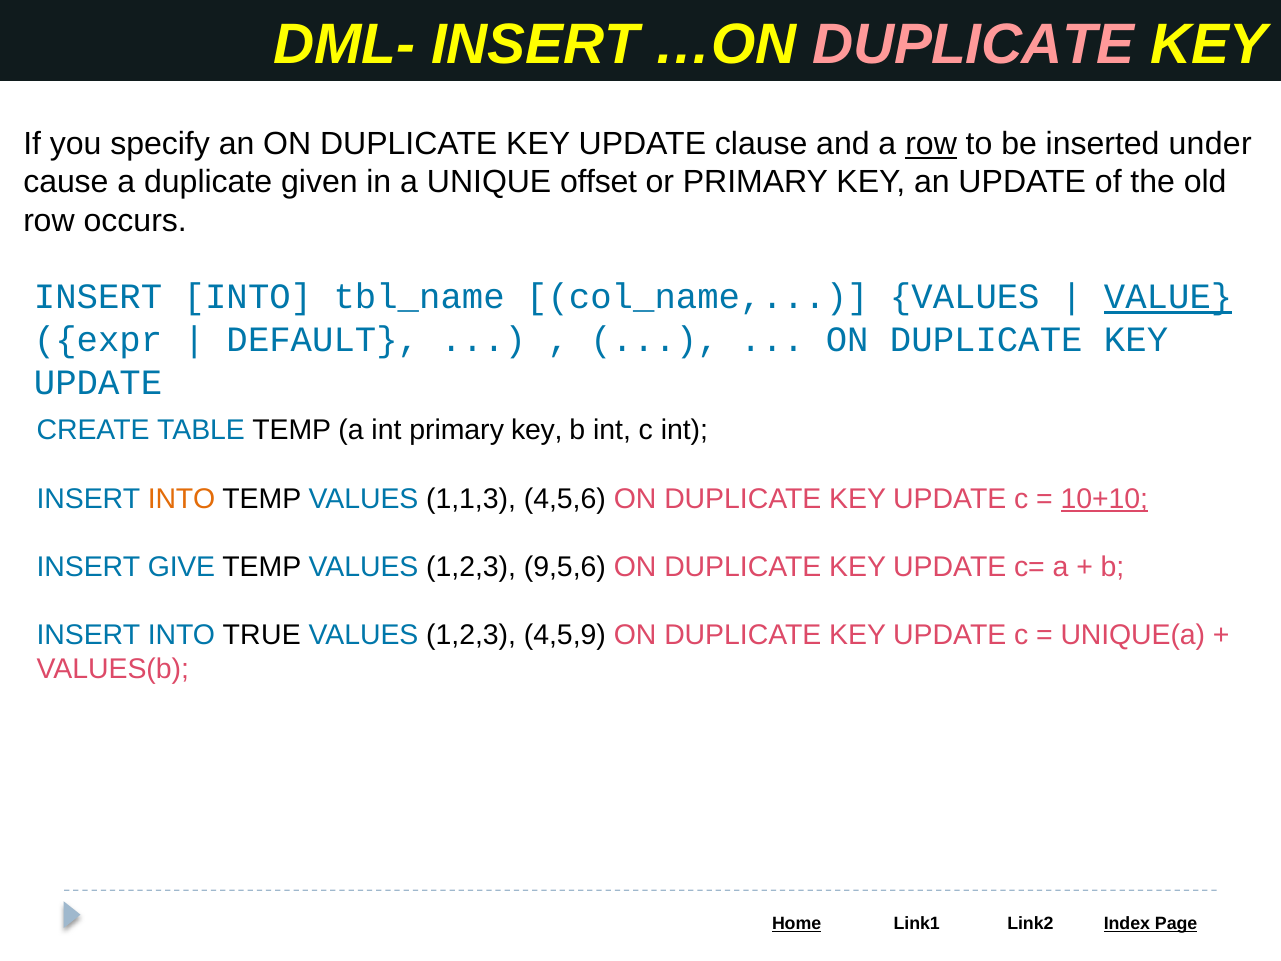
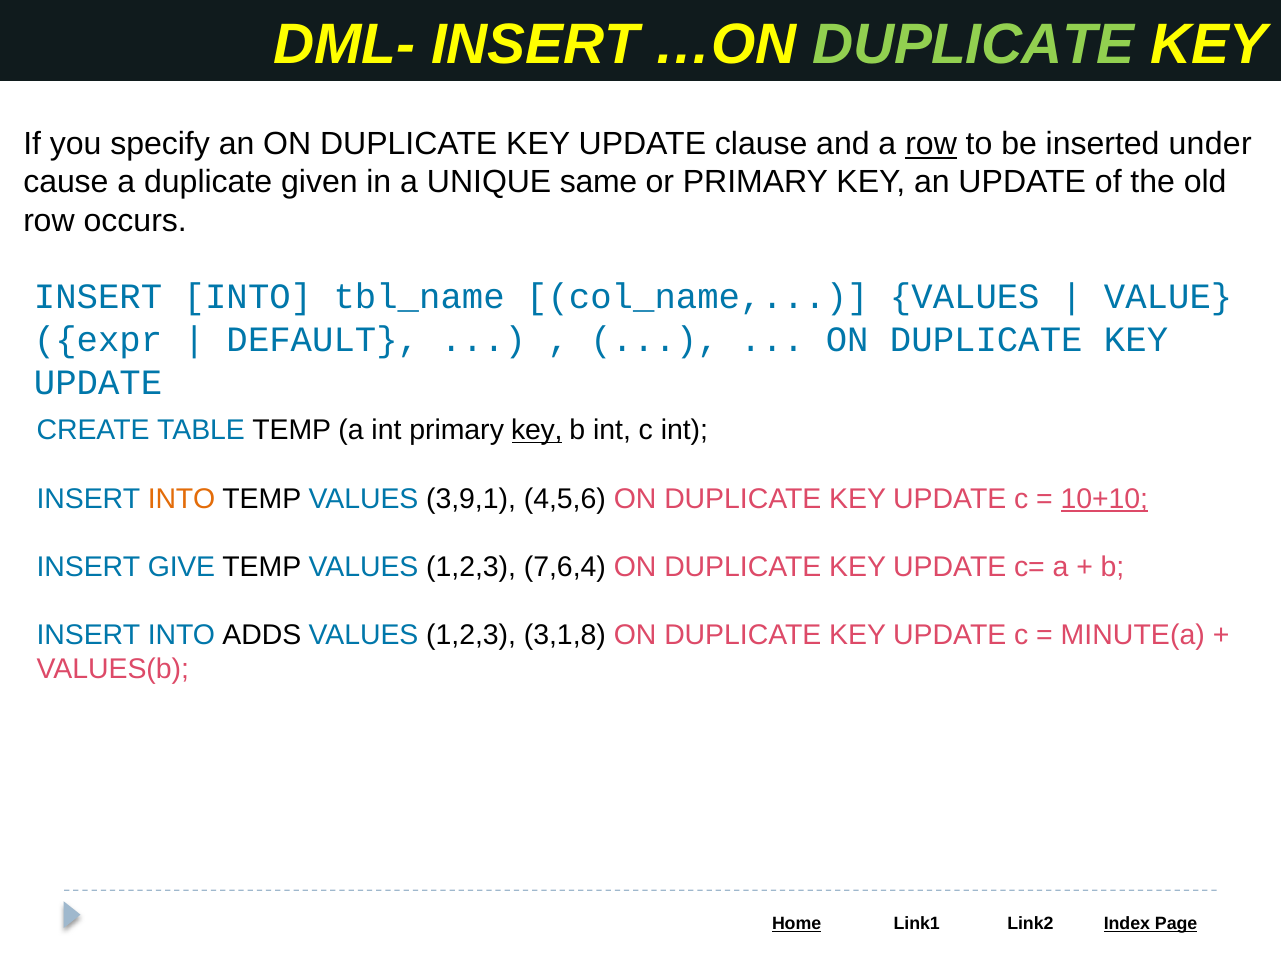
DUPLICATE at (974, 44) colour: pink -> light green
offset: offset -> same
VALUE underline: present -> none
key at (537, 430) underline: none -> present
1,1,3: 1,1,3 -> 3,9,1
9,5,6: 9,5,6 -> 7,6,4
TRUE: TRUE -> ADDS
4,5,9: 4,5,9 -> 3,1,8
UNIQUE(a: UNIQUE(a -> MINUTE(a
